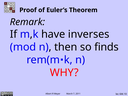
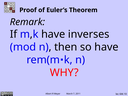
so finds: finds -> have
